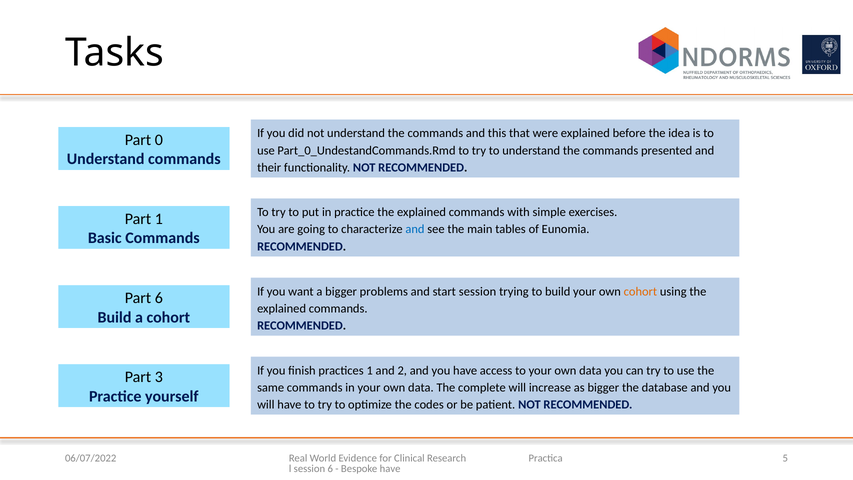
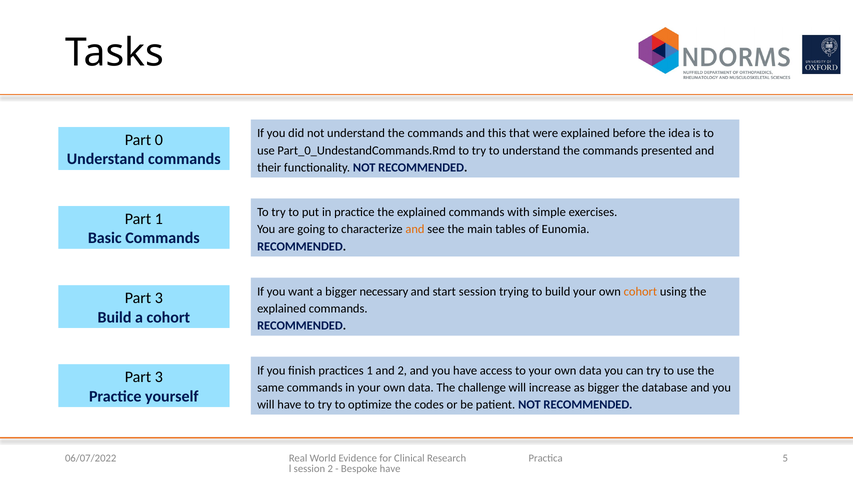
and at (415, 229) colour: blue -> orange
problems: problems -> necessary
6 at (159, 298): 6 -> 3
complete: complete -> challenge
session 6: 6 -> 2
